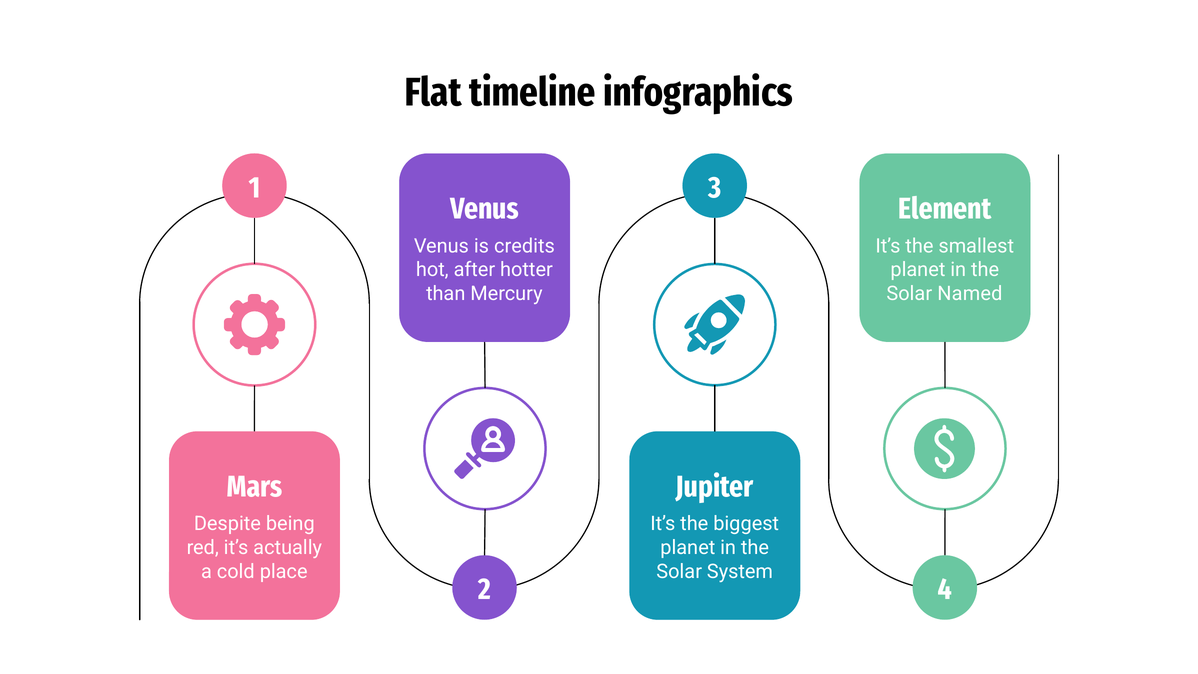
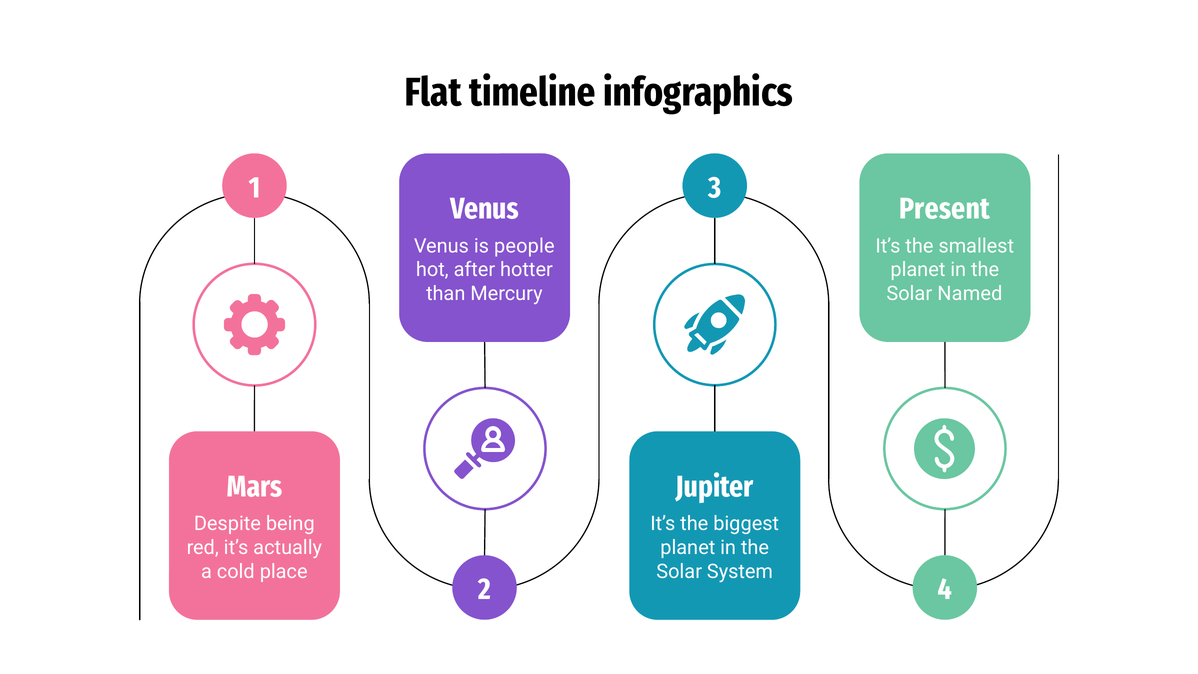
Element: Element -> Present
credits: credits -> people
